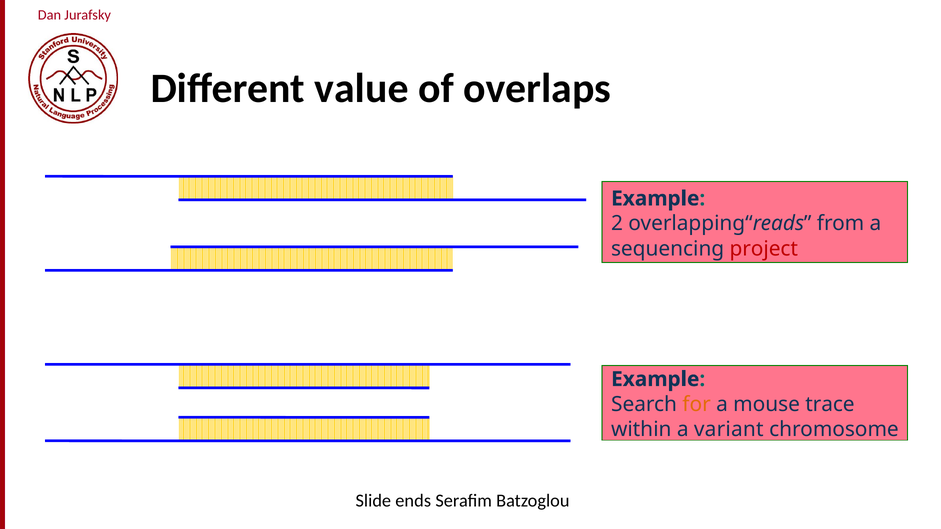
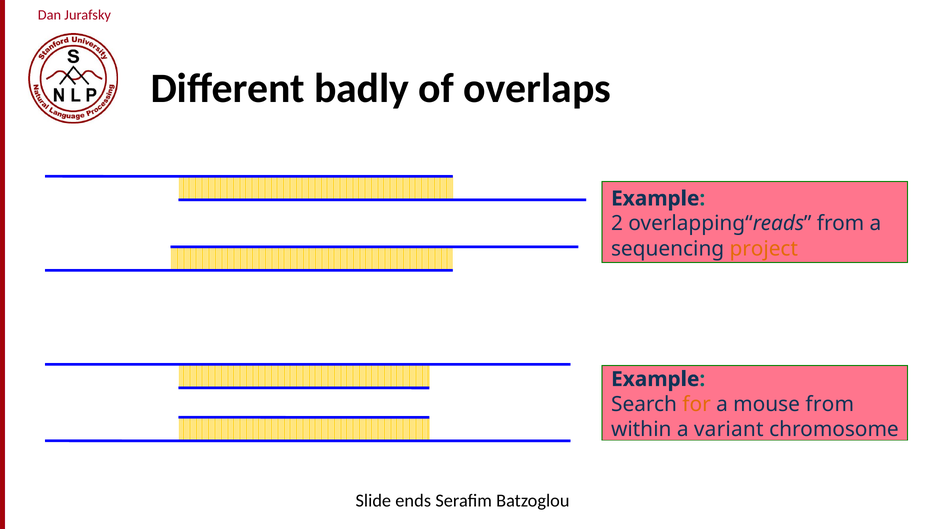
value: value -> badly
project colour: red -> orange
mouse trace: trace -> from
